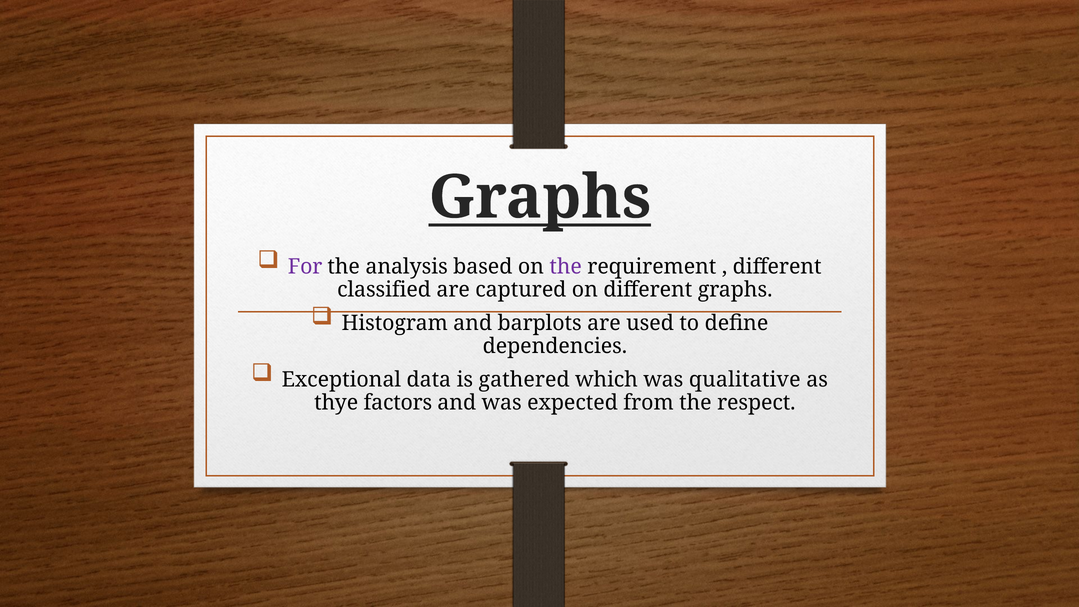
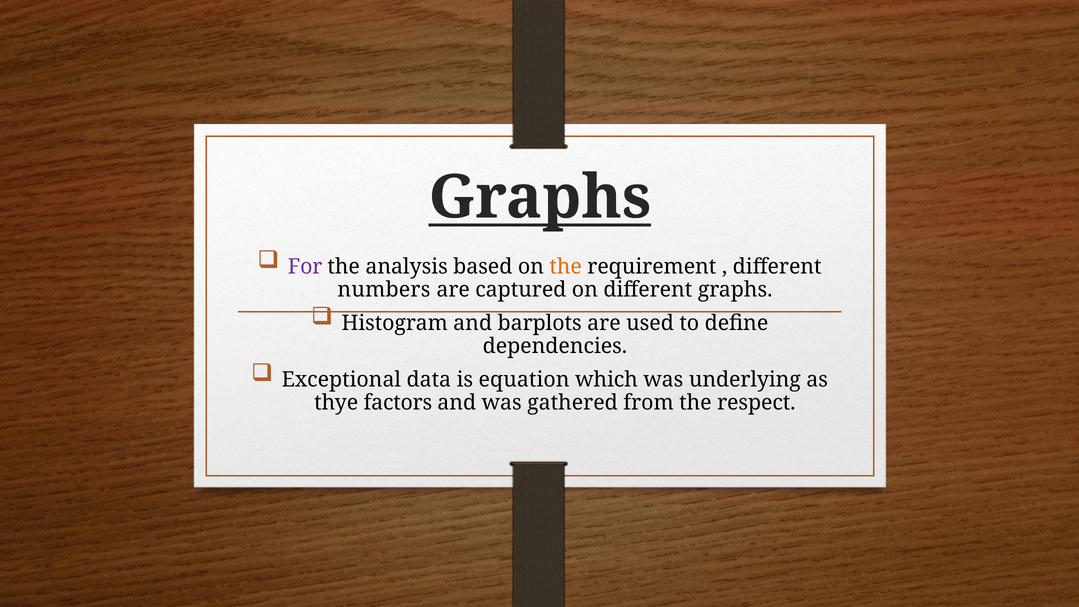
the at (566, 267) colour: purple -> orange
classified: classified -> numbers
gathered: gathered -> equation
qualitative: qualitative -> underlying
expected: expected -> gathered
